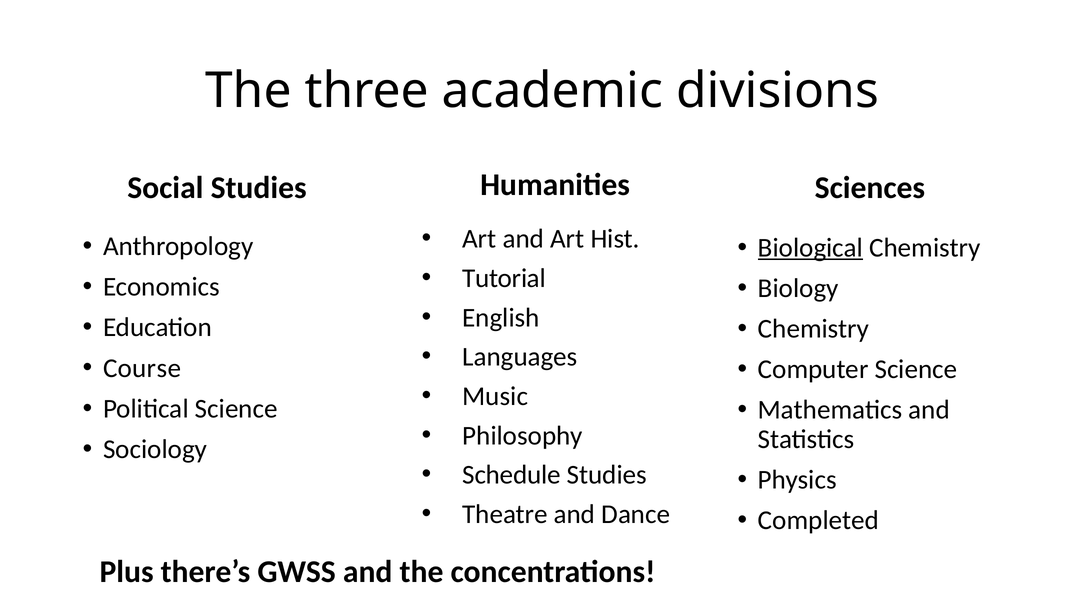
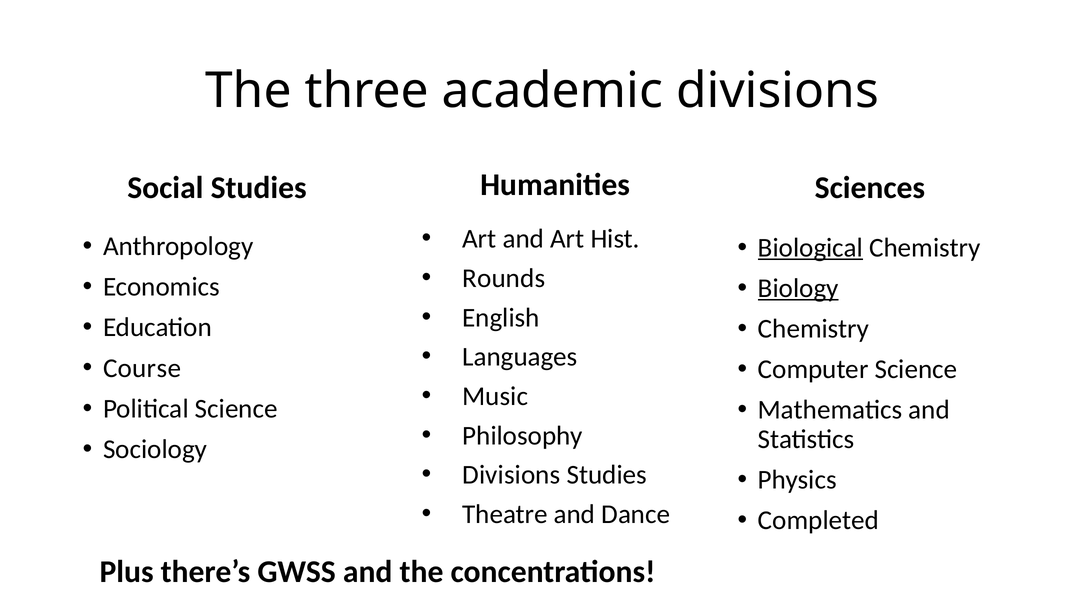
Tutorial: Tutorial -> Rounds
Biology underline: none -> present
Schedule at (512, 475): Schedule -> Divisions
